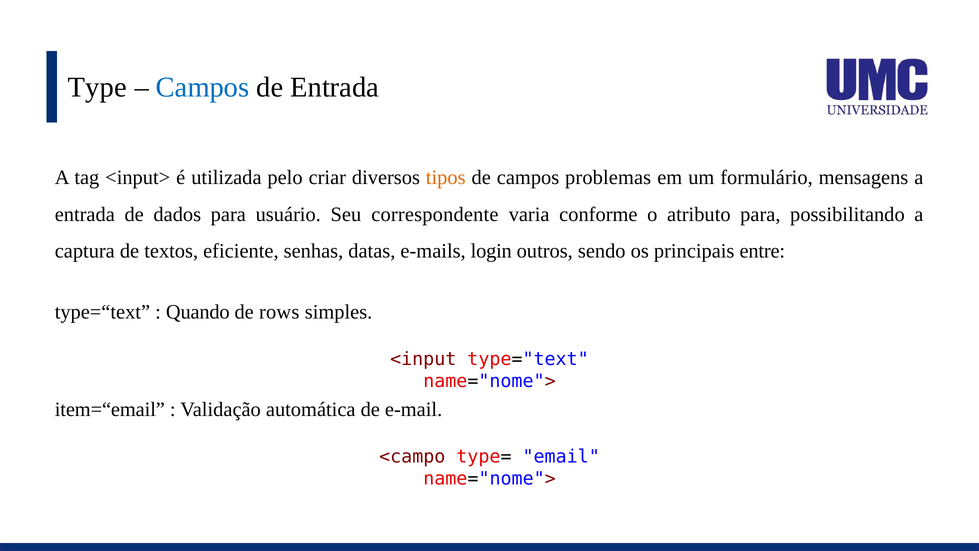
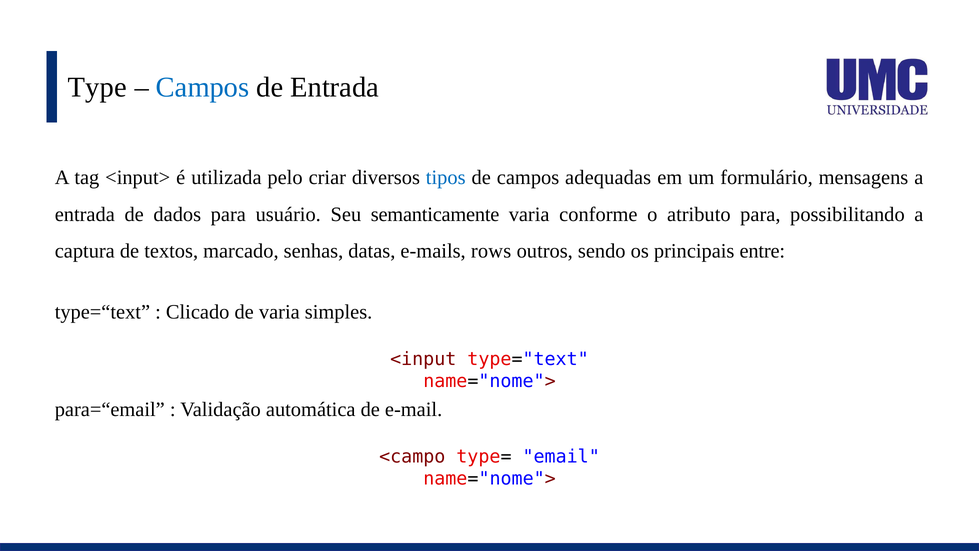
tipos colour: orange -> blue
problemas: problemas -> adequadas
correspondente: correspondente -> semanticamente
eficiente: eficiente -> marcado
login: login -> rows
Quando: Quando -> Clicado
de rows: rows -> varia
item=“email: item=“email -> para=“email
